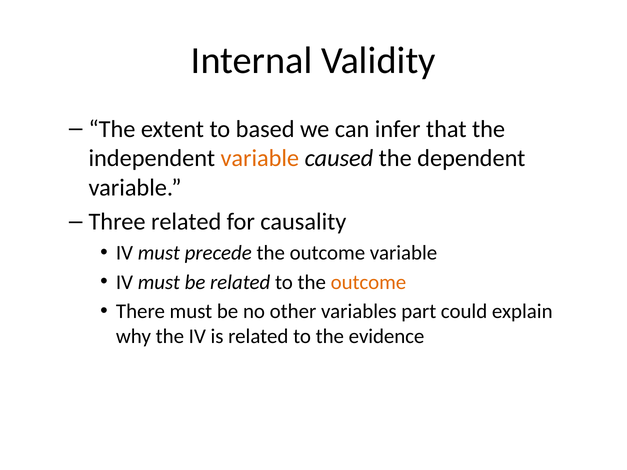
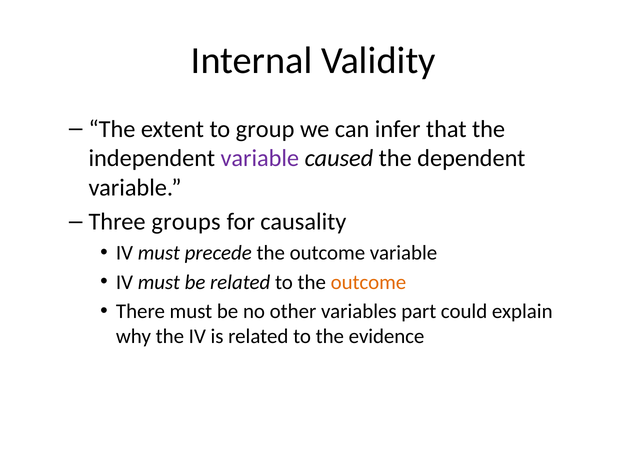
based: based -> group
variable at (260, 158) colour: orange -> purple
Three related: related -> groups
